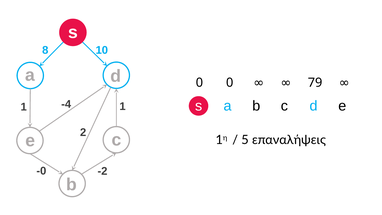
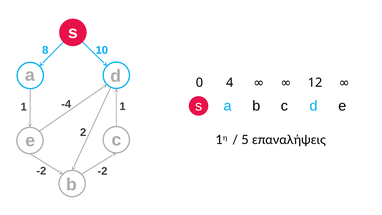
0 0: 0 -> 4
79: 79 -> 12
-0 at (41, 171): -0 -> -2
